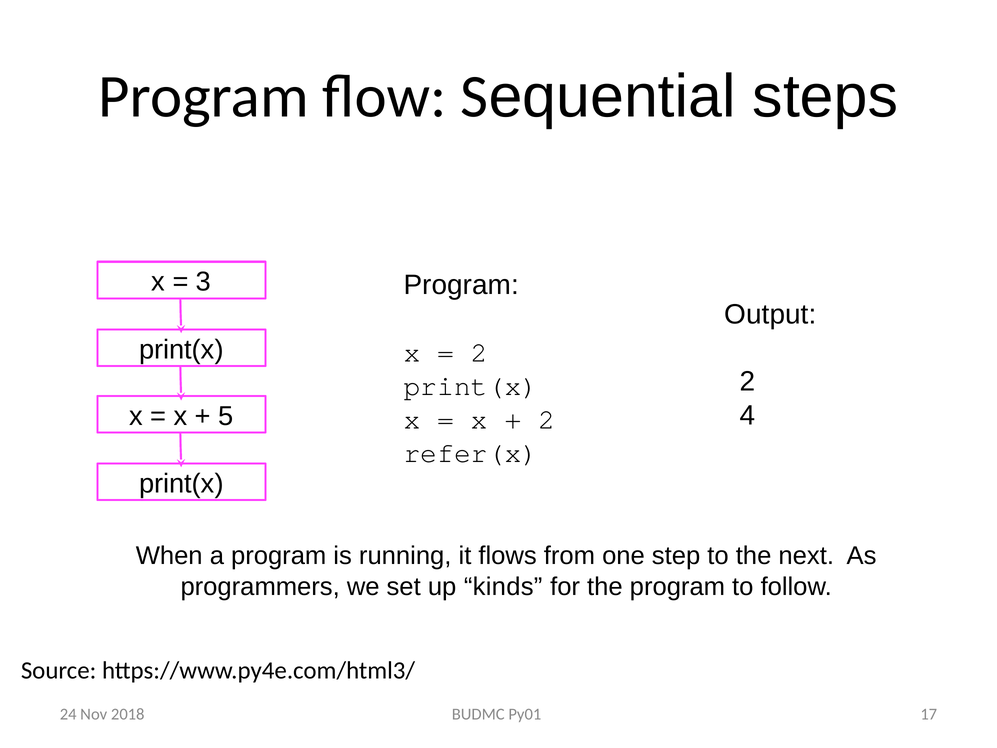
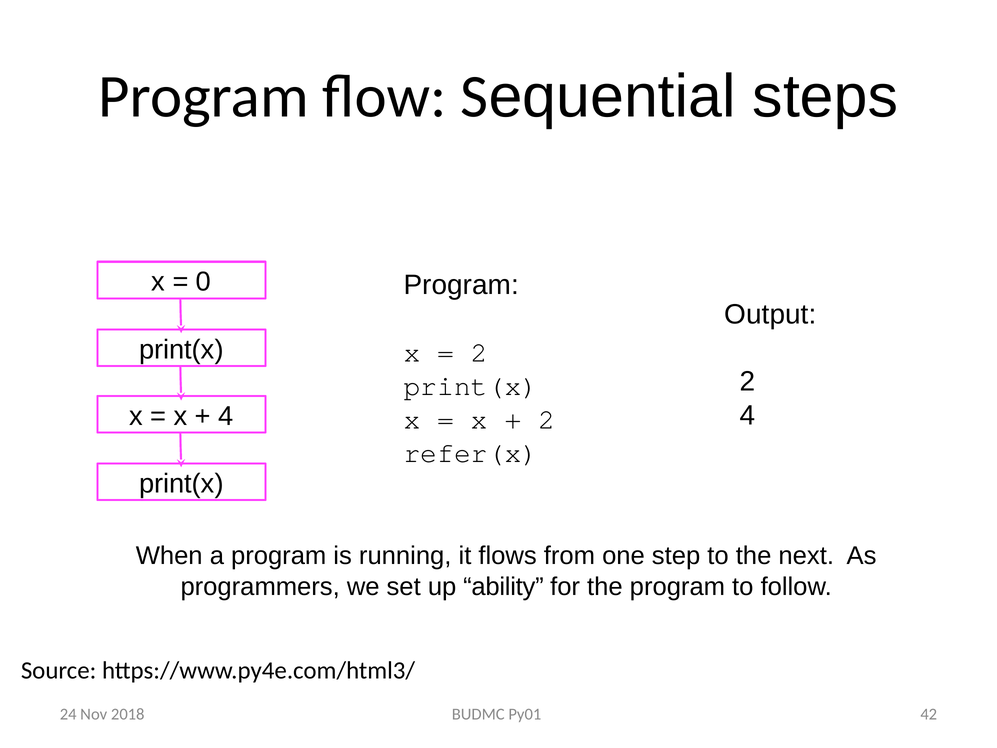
3: 3 -> 0
5 at (226, 416): 5 -> 4
kinds: kinds -> ability
17: 17 -> 42
